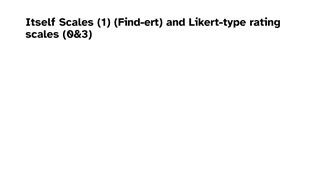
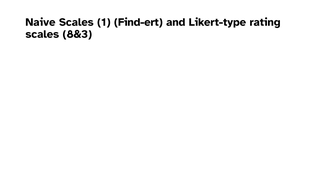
Itself: Itself -> Naive
0&3: 0&3 -> 8&3
